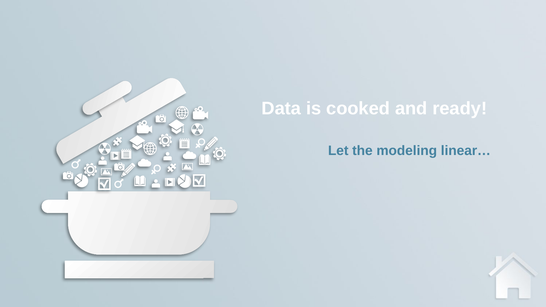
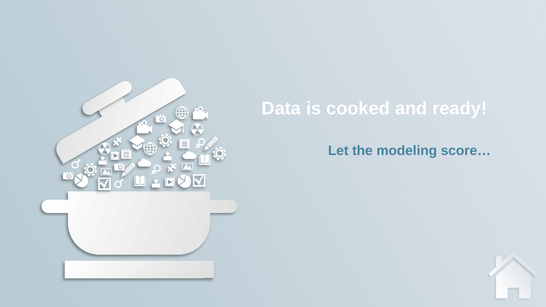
linear…: linear… -> score…
